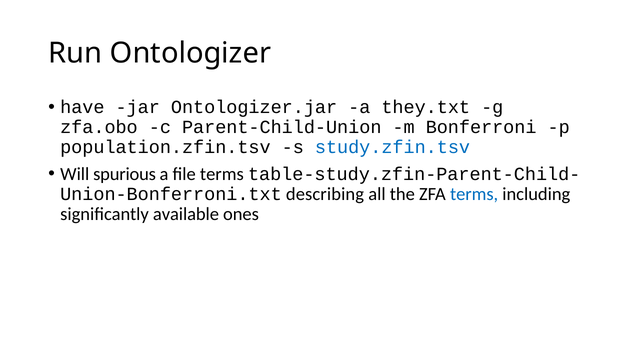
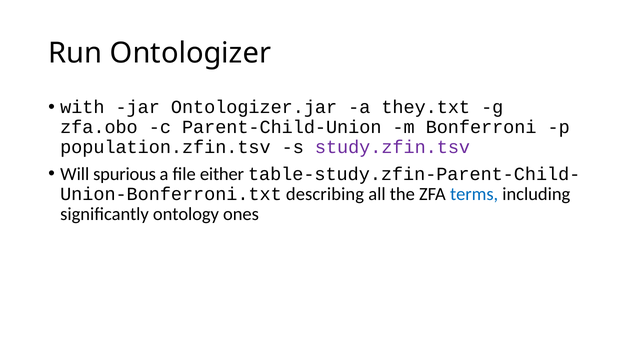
have: have -> with
study.zfin.tsv colour: blue -> purple
file terms: terms -> either
available: available -> ontology
